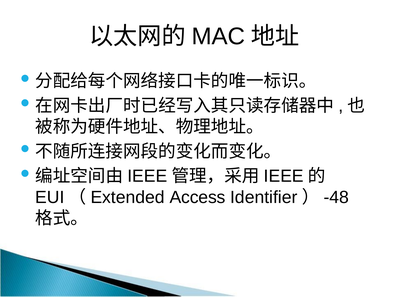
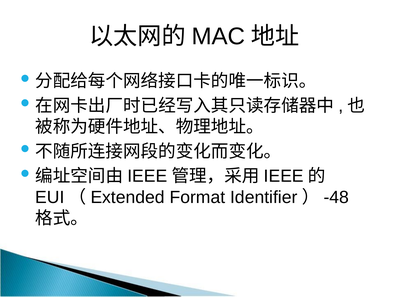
Access: Access -> Format
